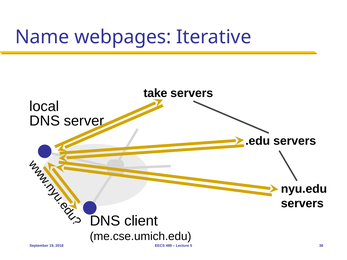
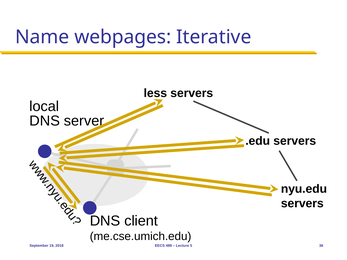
take: take -> less
